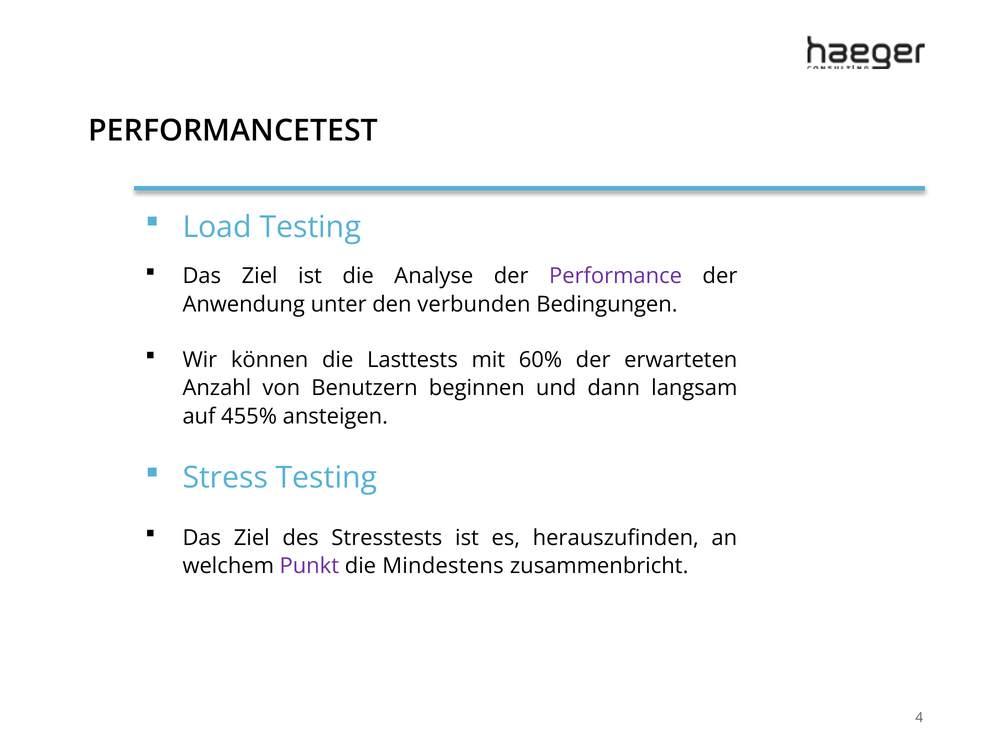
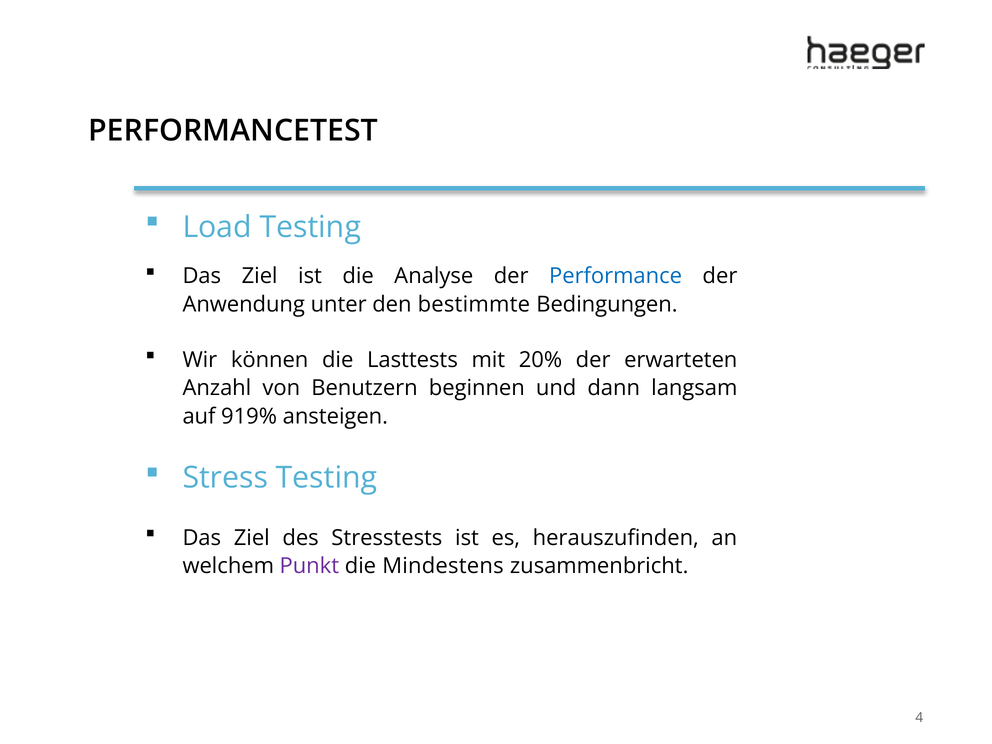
Performance colour: purple -> blue
verbunden: verbunden -> bestimmte
60%: 60% -> 20%
455%: 455% -> 919%
